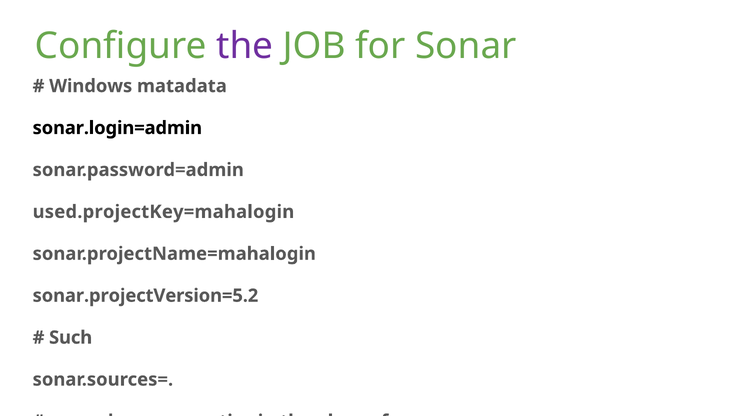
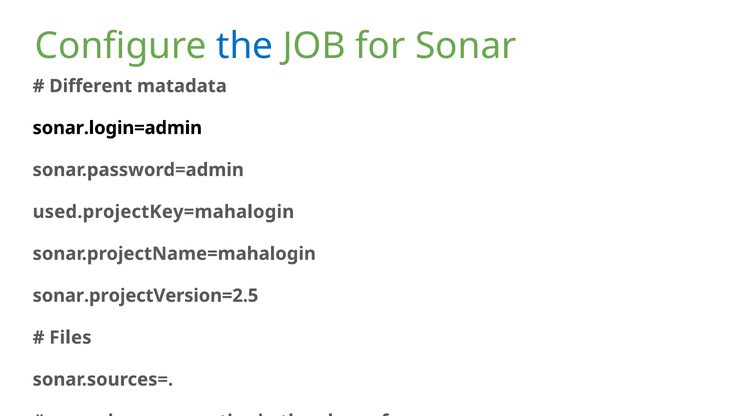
the at (245, 46) colour: purple -> blue
Windows: Windows -> Different
sonar.projectVersion=5.2: sonar.projectVersion=5.2 -> sonar.projectVersion=2.5
Such: Such -> Files
